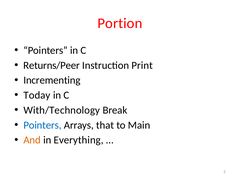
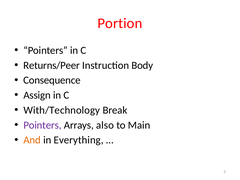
Print: Print -> Body
Incrementing: Incrementing -> Consequence
Today: Today -> Assign
Pointers at (42, 125) colour: blue -> purple
that: that -> also
